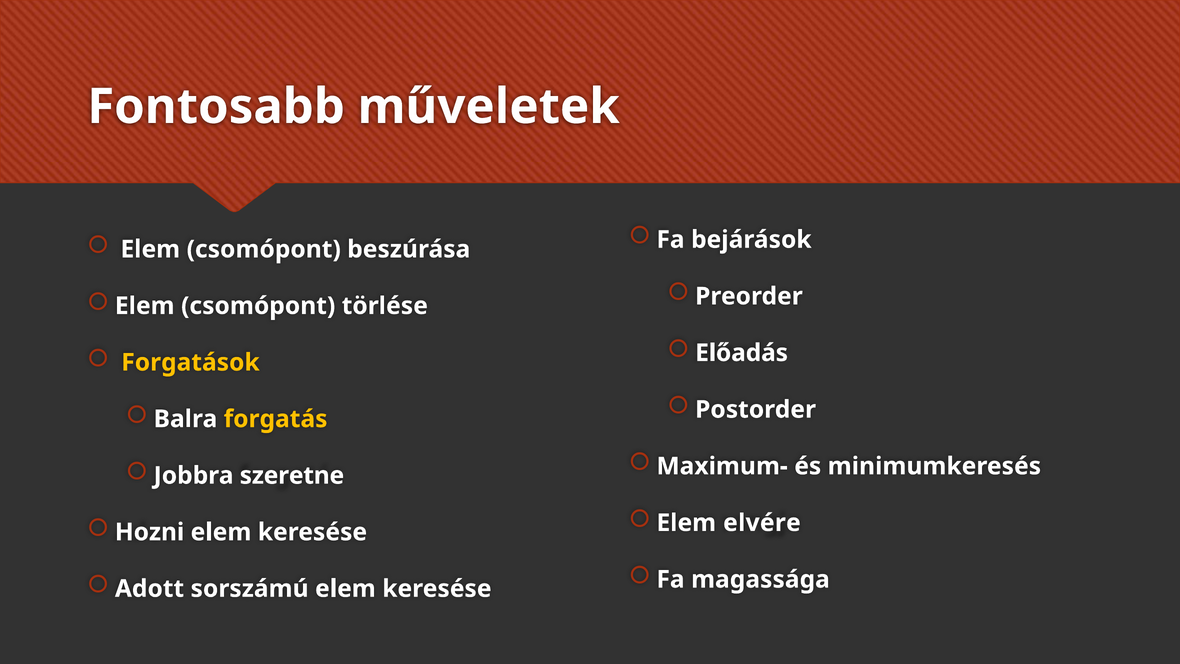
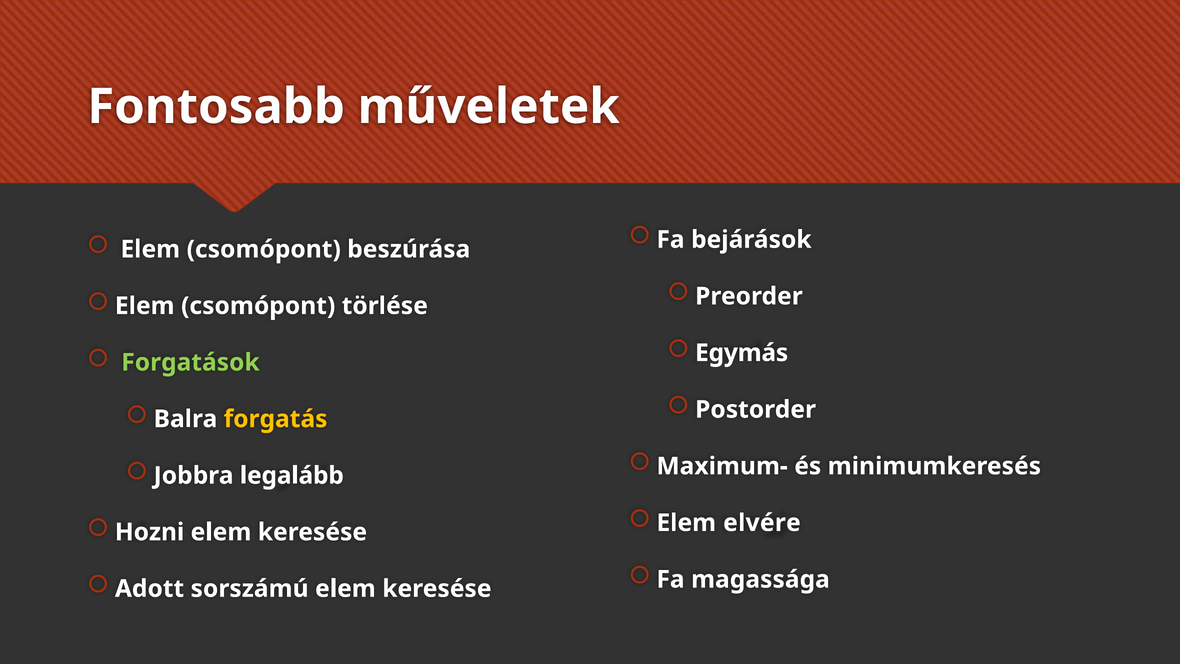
Előadás: Előadás -> Egymás
Forgatások colour: yellow -> light green
szeretne: szeretne -> legalább
